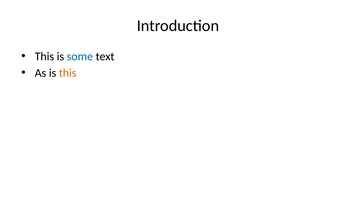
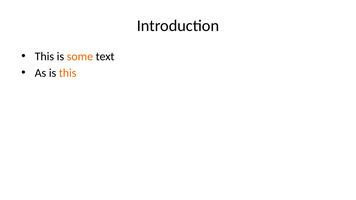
some colour: blue -> orange
